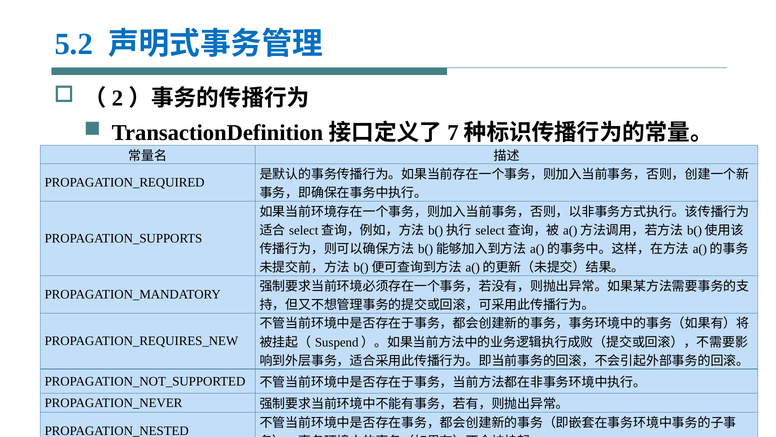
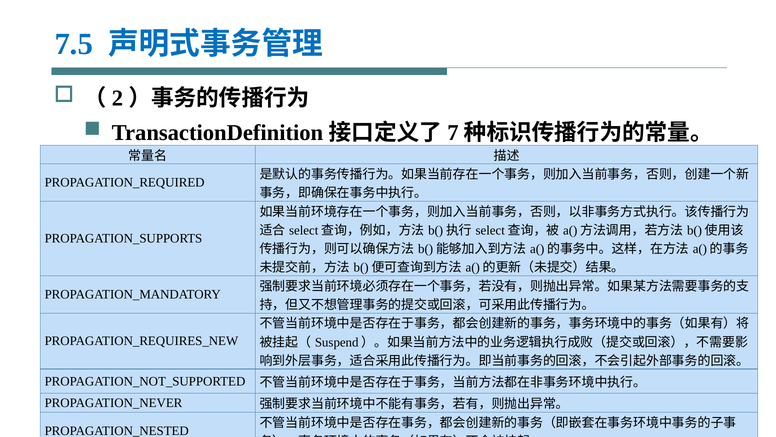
5.2: 5.2 -> 7.5
